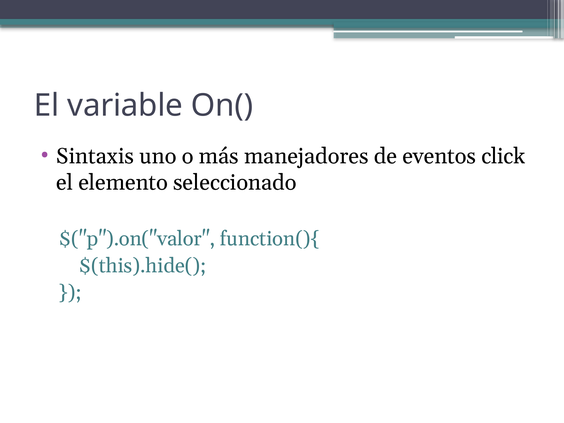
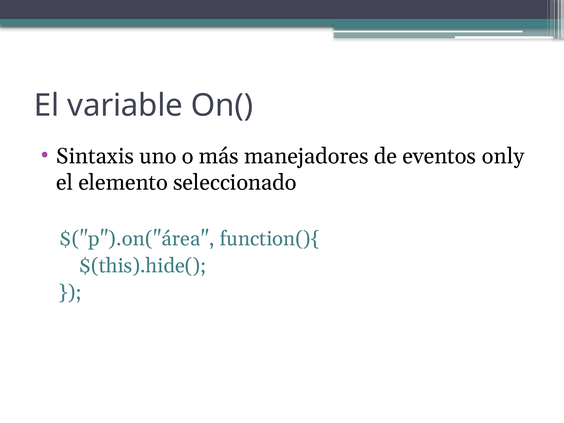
click: click -> only
$("p").on("valor: $("p").on("valor -> $("p").on("área
